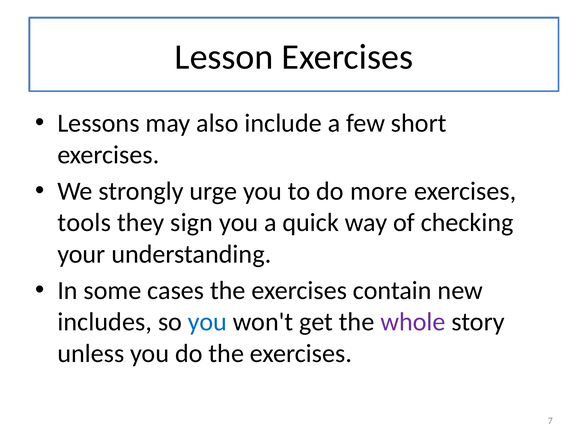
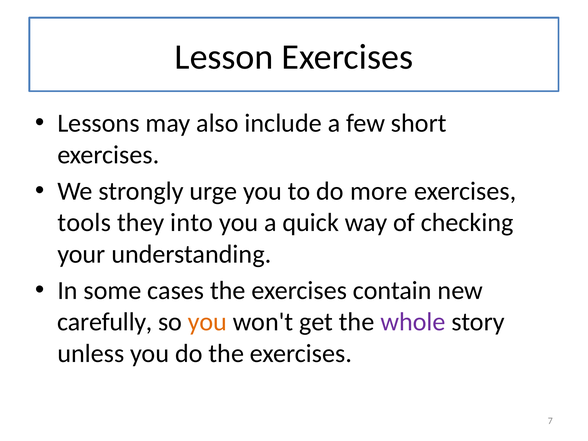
sign: sign -> into
includes: includes -> carefully
you at (207, 322) colour: blue -> orange
